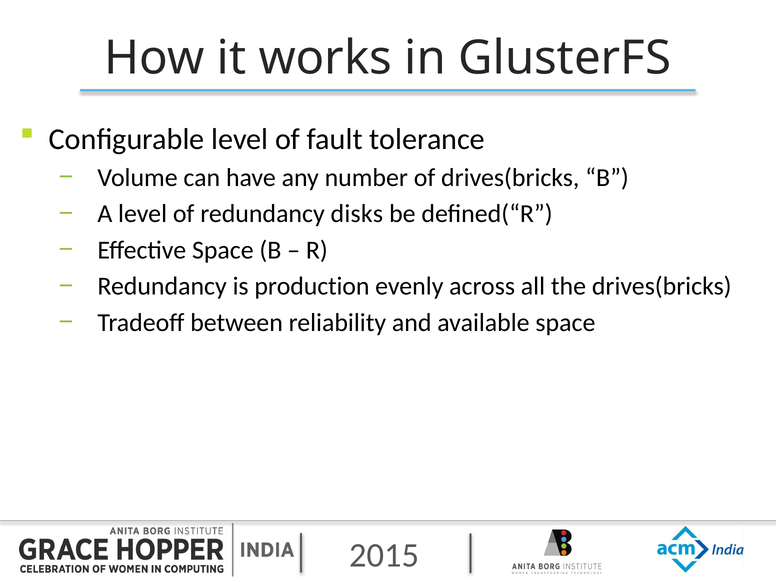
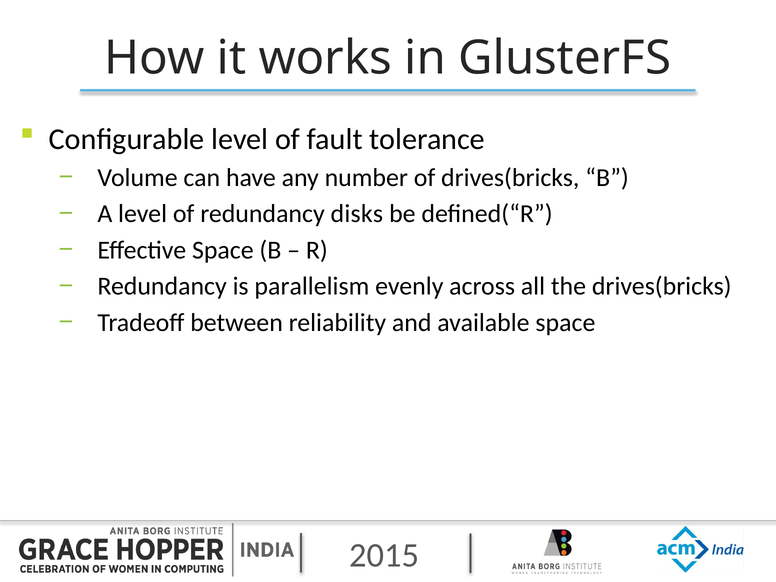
production: production -> parallelism
